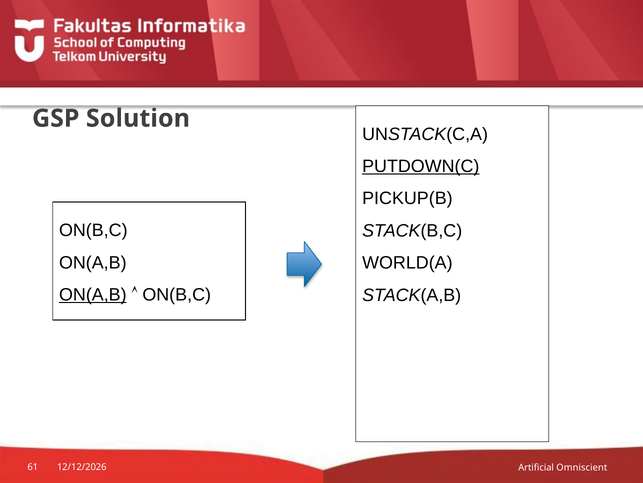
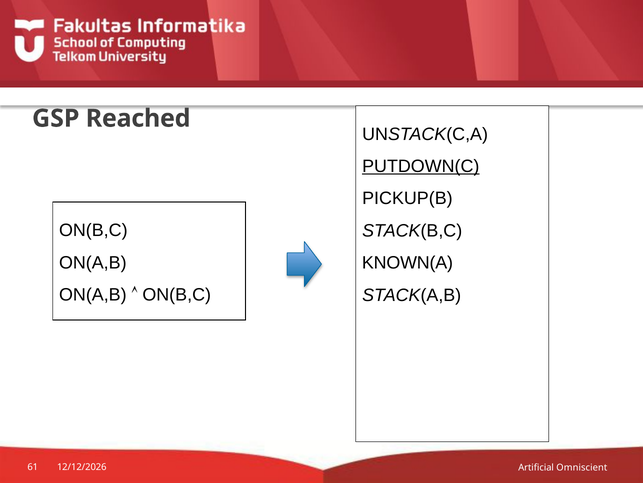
Solution: Solution -> Reached
WORLD(A: WORLD(A -> KNOWN(A
ON(A,B at (93, 294) underline: present -> none
